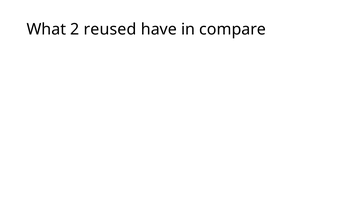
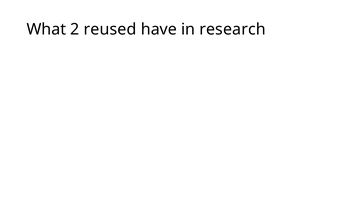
compare: compare -> research
